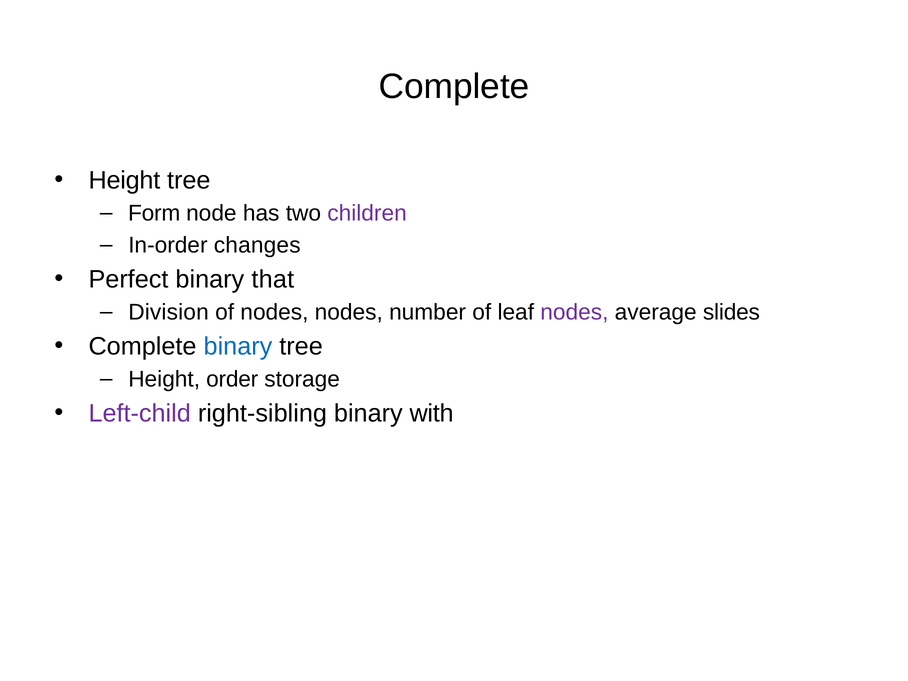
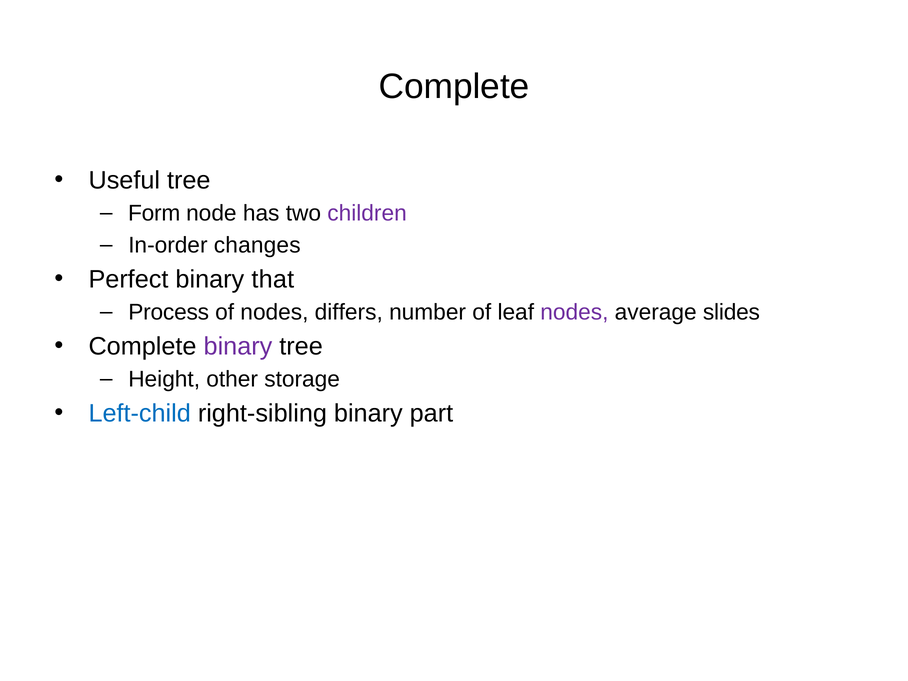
Height at (124, 180): Height -> Useful
Division: Division -> Process
nodes nodes: nodes -> differs
binary at (238, 346) colour: blue -> purple
order: order -> other
Left-child colour: purple -> blue
with: with -> part
